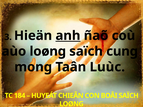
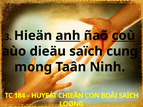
coù underline: none -> present
aùo loøng: loøng -> dieäu
Luùc: Luùc -> Ninh
